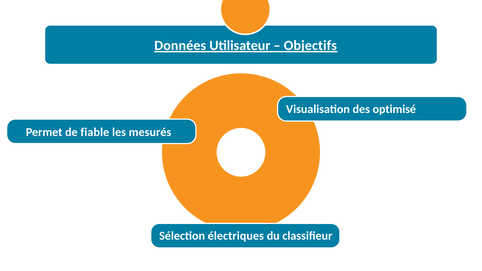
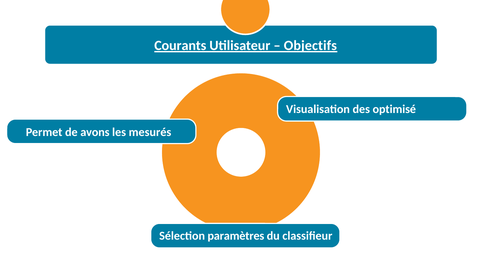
Données: Données -> Courants
fiable: fiable -> avons
électriques: électriques -> paramètres
